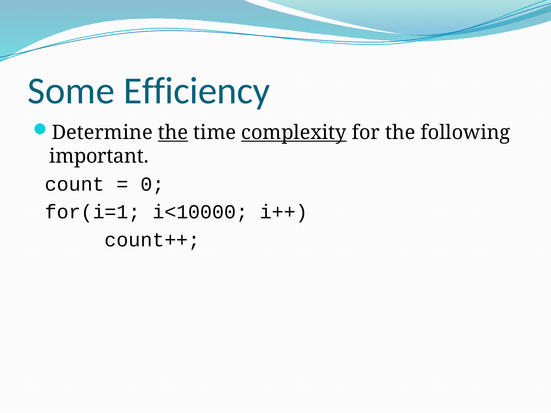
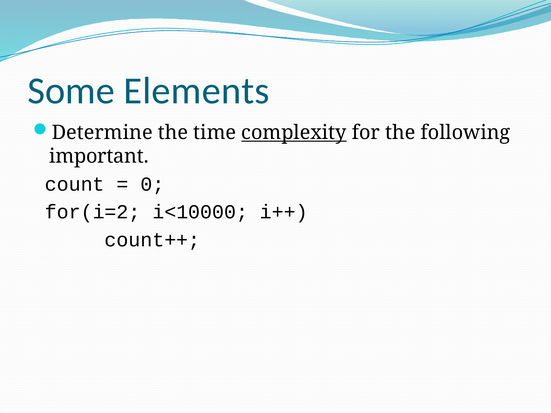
Efficiency: Efficiency -> Elements
the at (173, 133) underline: present -> none
for(i=1: for(i=1 -> for(i=2
